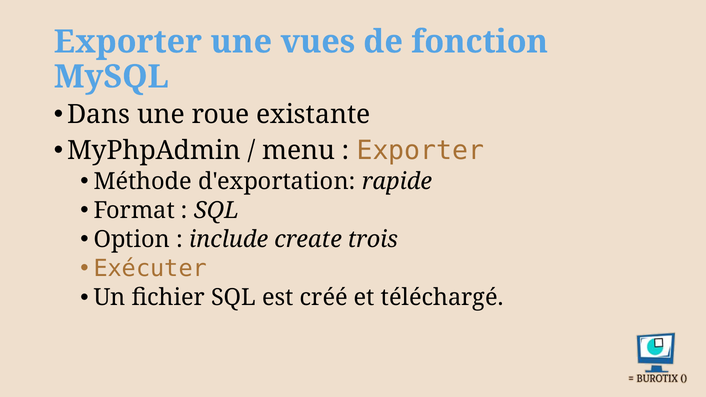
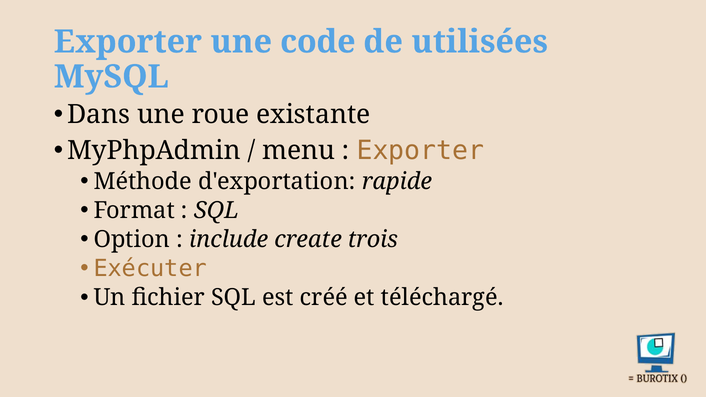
vues: vues -> code
fonction: fonction -> utilisées
